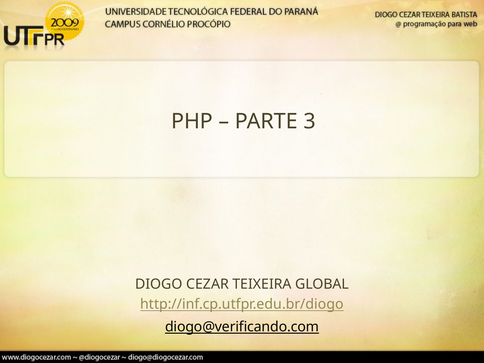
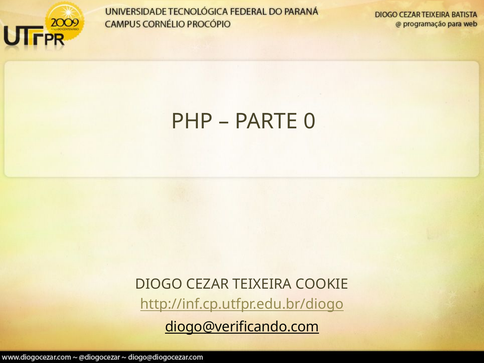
3: 3 -> 0
GLOBAL: GLOBAL -> COOKIE
